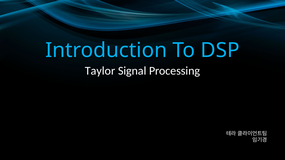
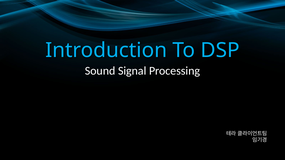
Taylor: Taylor -> Sound
